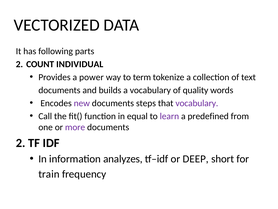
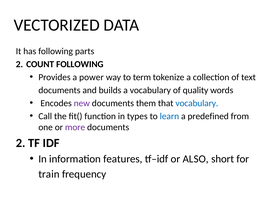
COUNT INDIVIDUAL: INDIVIDUAL -> FOLLOWING
steps: steps -> them
vocabulary at (197, 103) colour: purple -> blue
equal: equal -> types
learn colour: purple -> blue
analyzes: analyzes -> features
DEEP: DEEP -> ALSO
